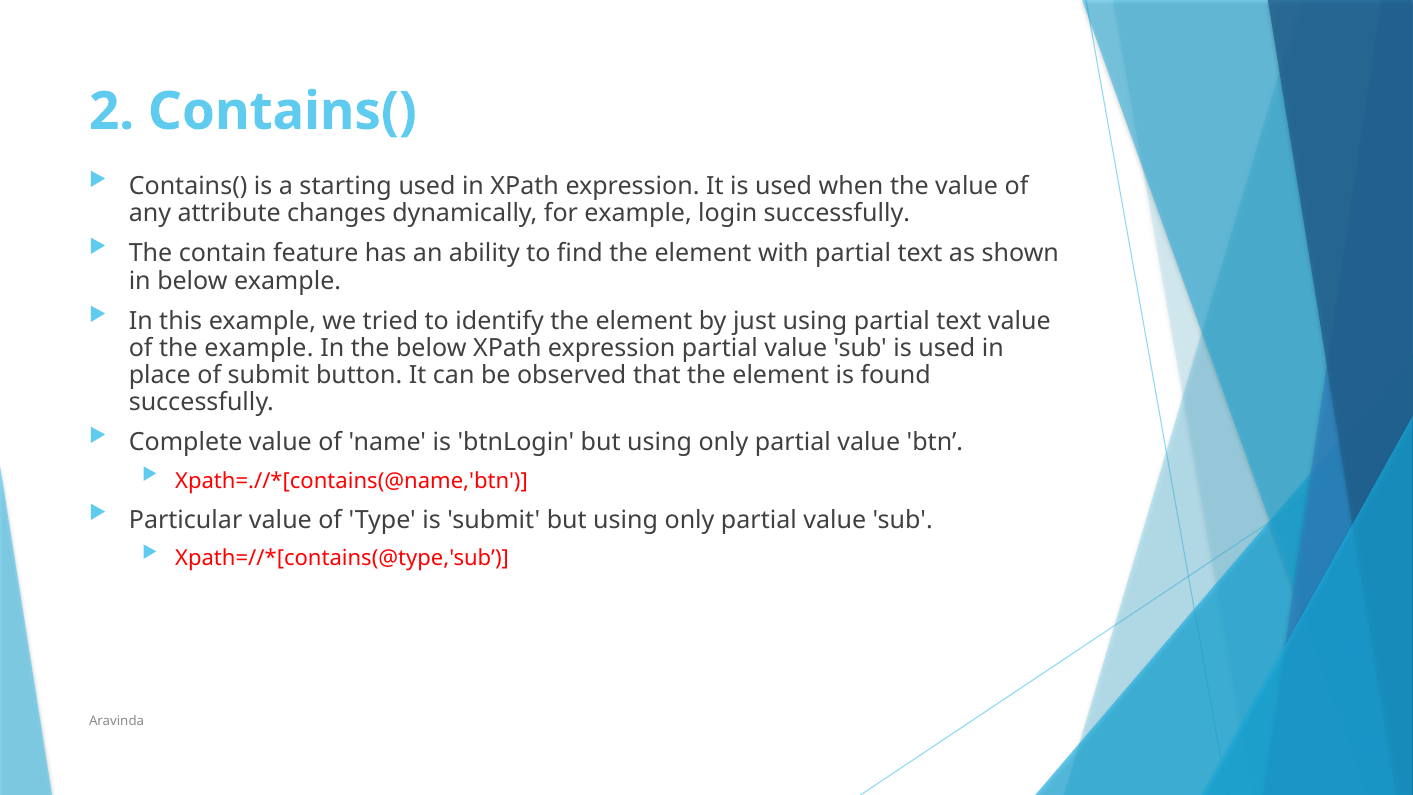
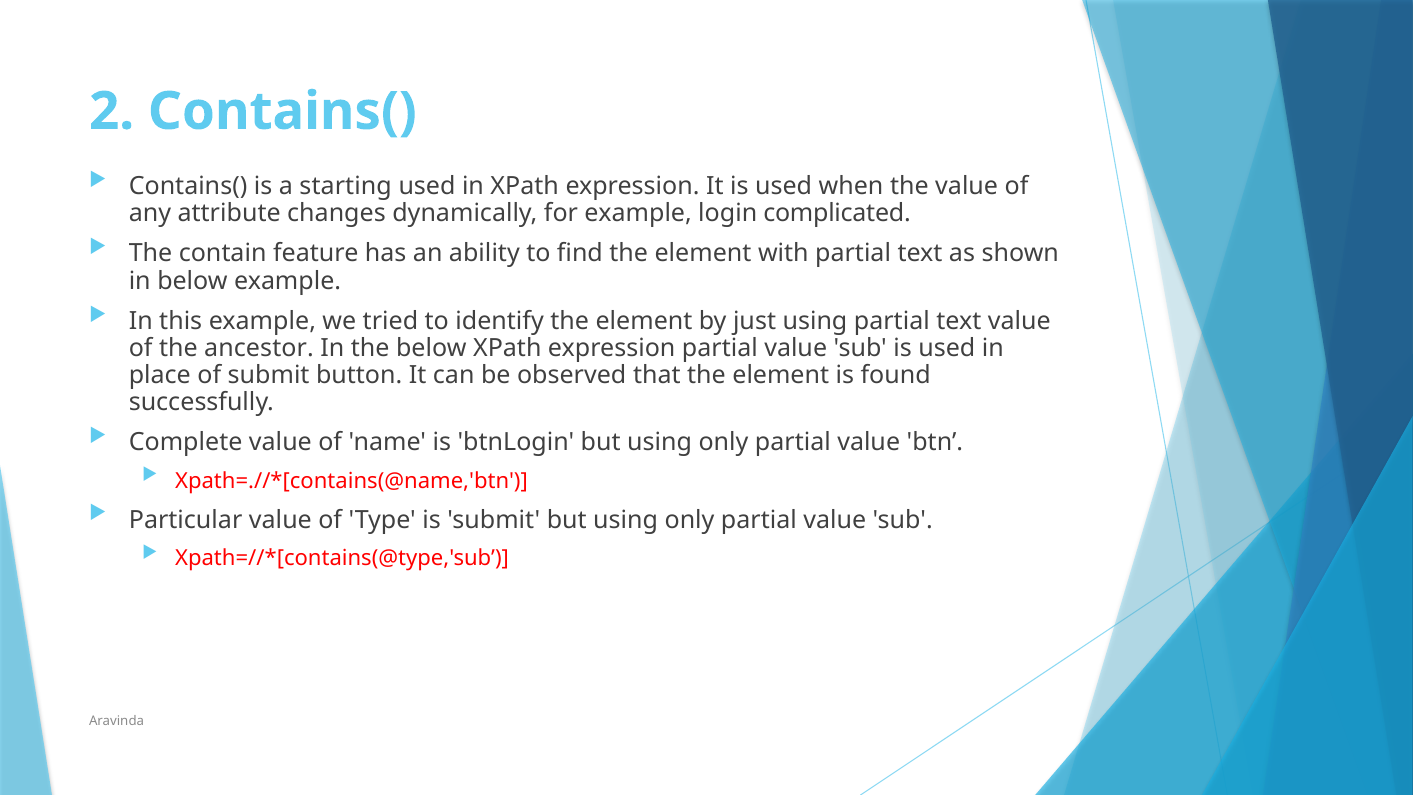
login successfully: successfully -> complicated
the example: example -> ancestor
